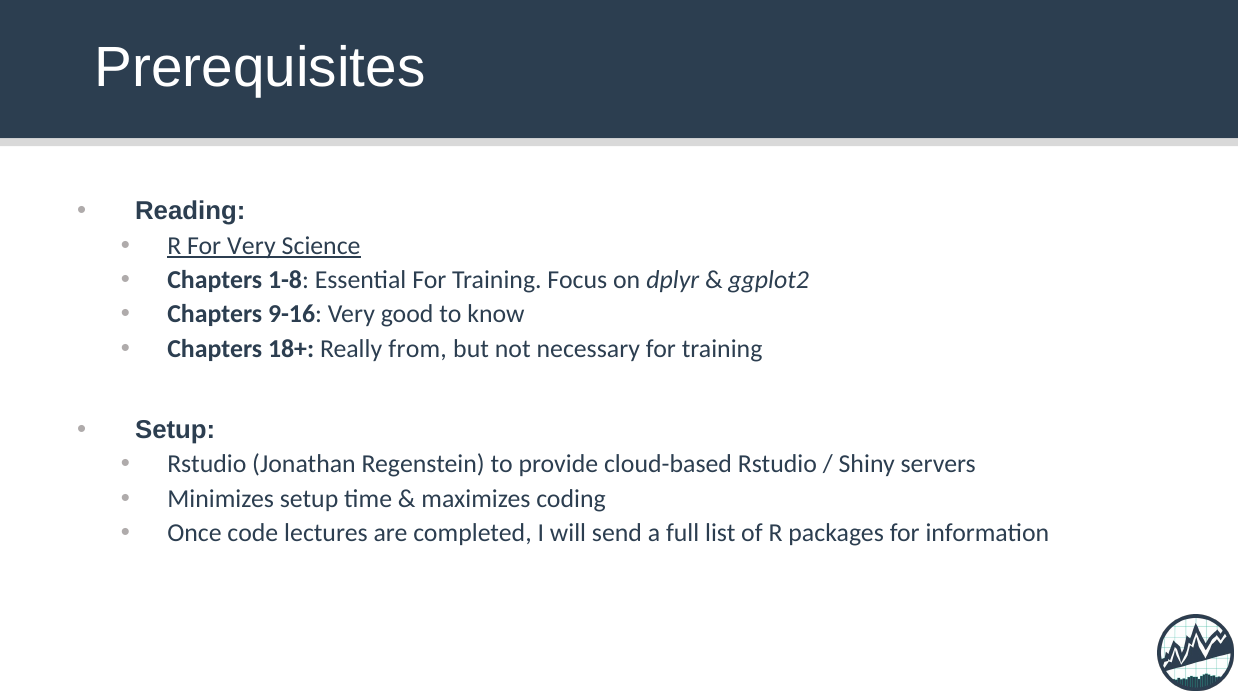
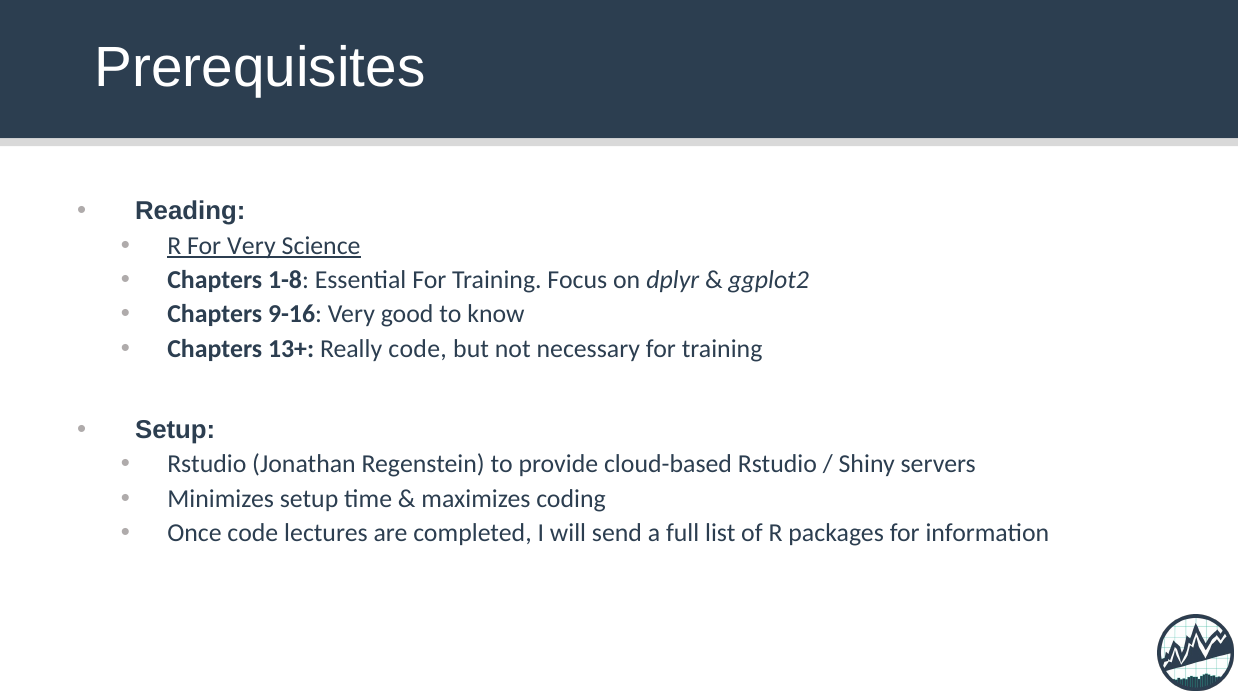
18+: 18+ -> 13+
Really from: from -> code
